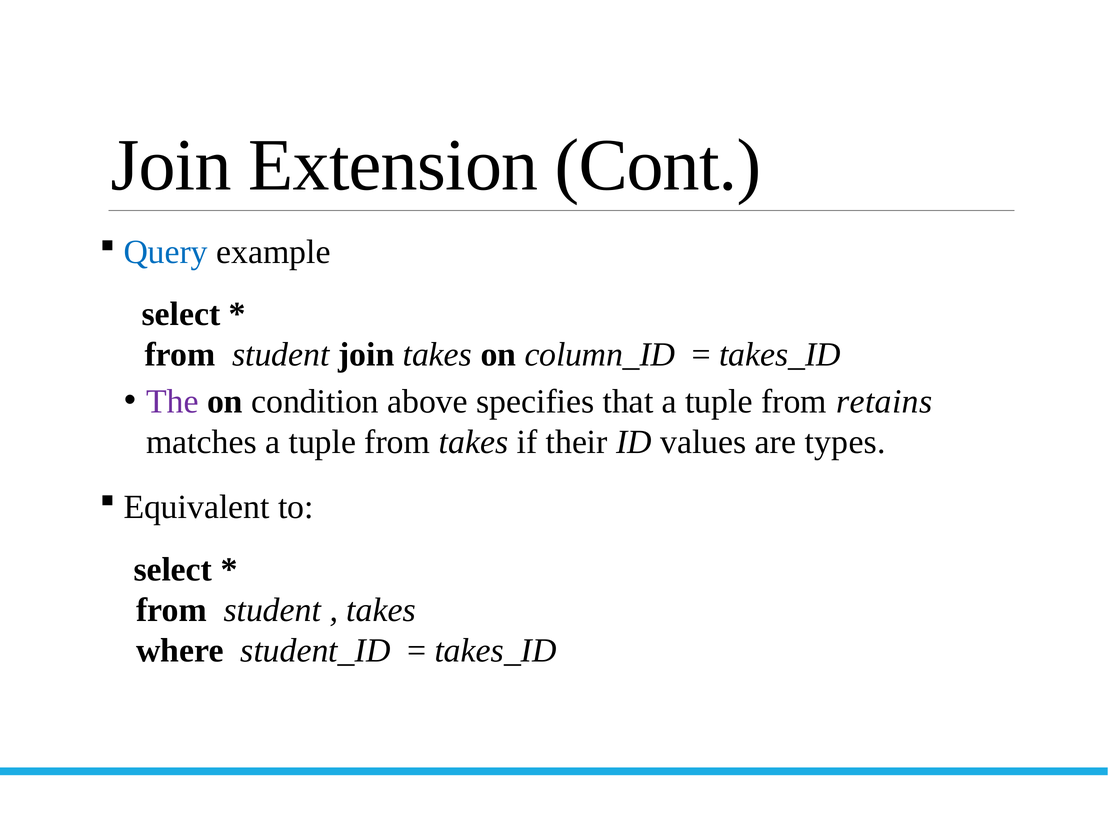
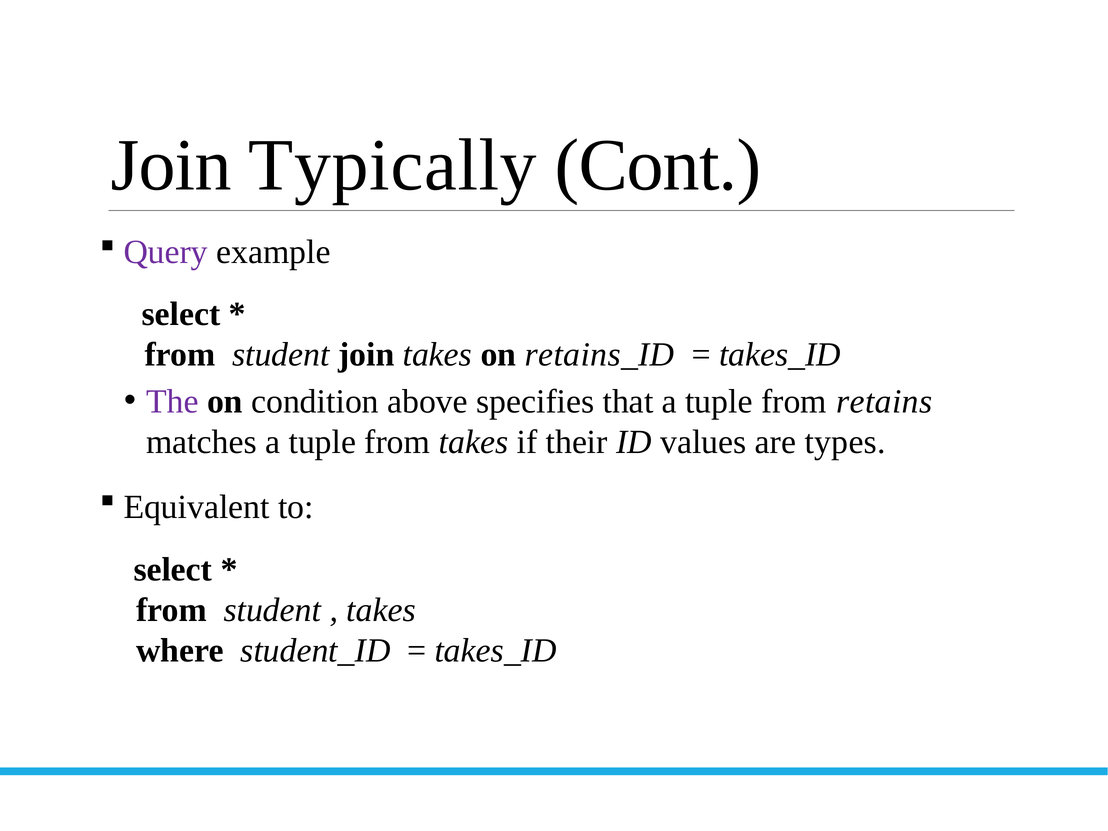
Extension: Extension -> Typically
Query colour: blue -> purple
column_ID: column_ID -> retains_ID
